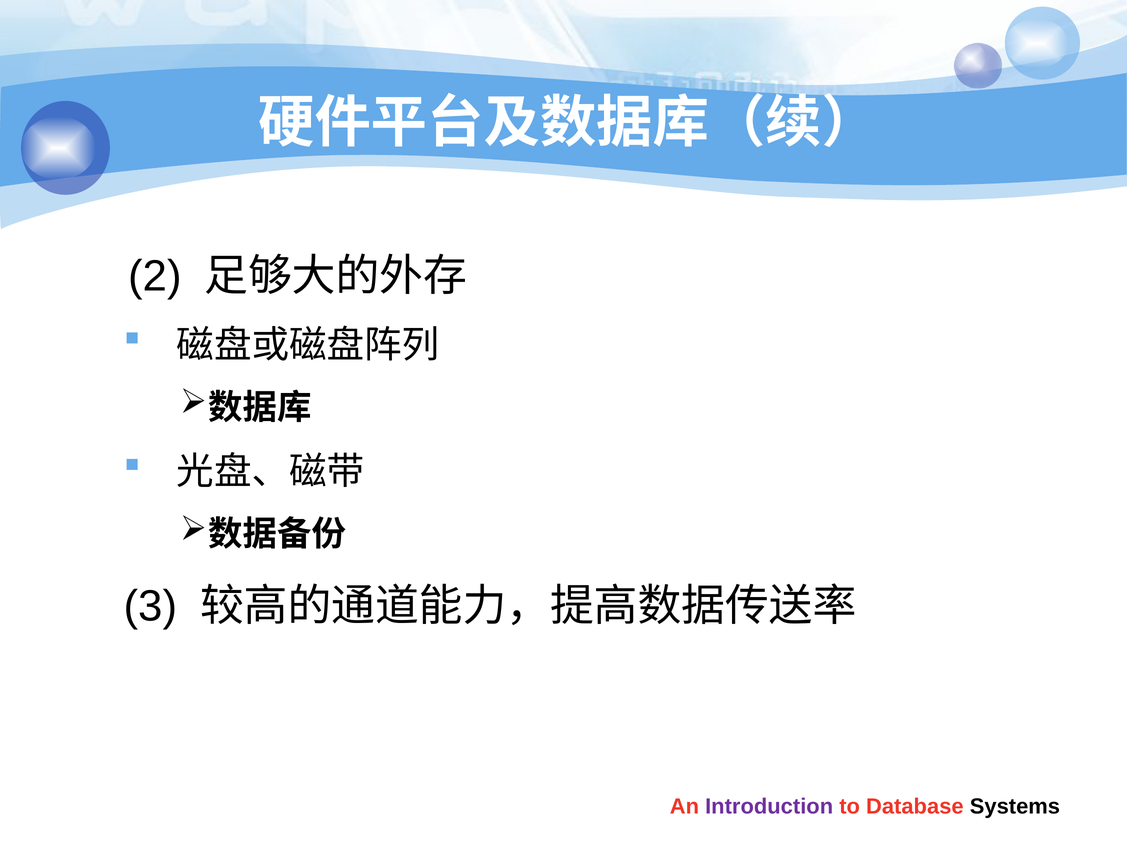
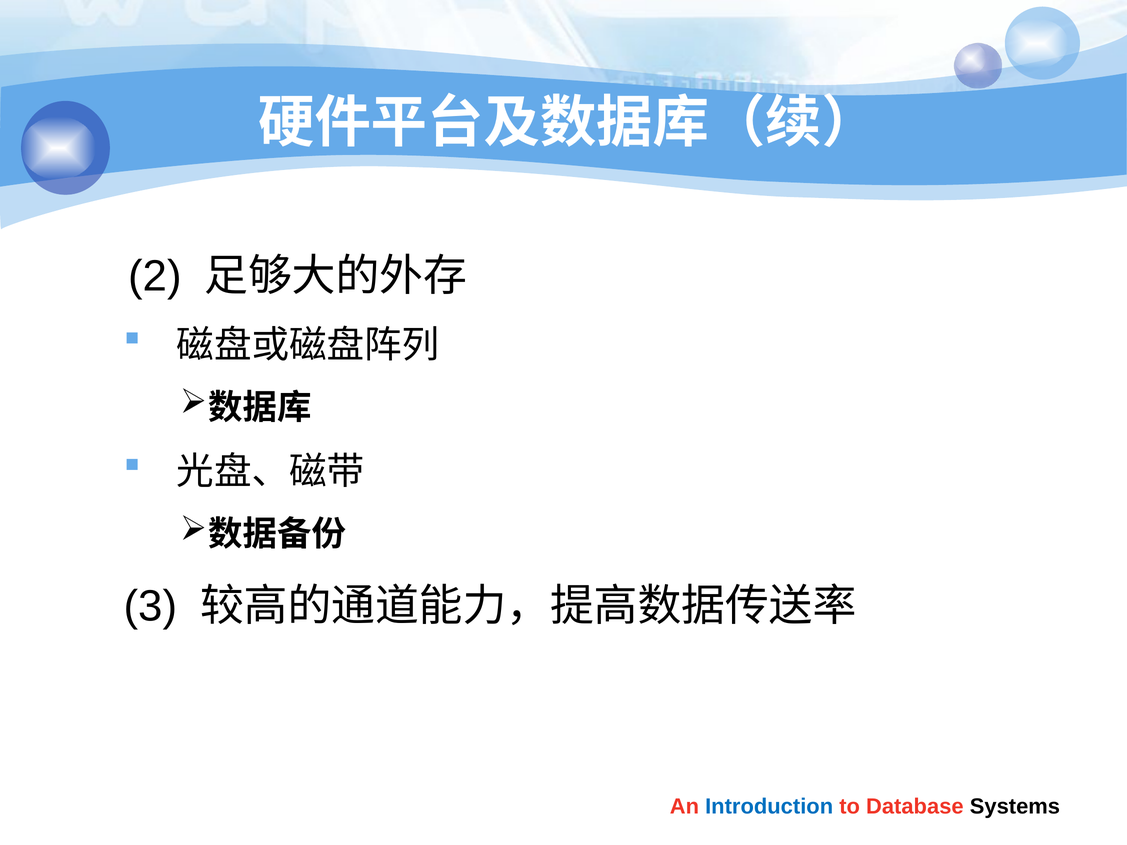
Introduction colour: purple -> blue
